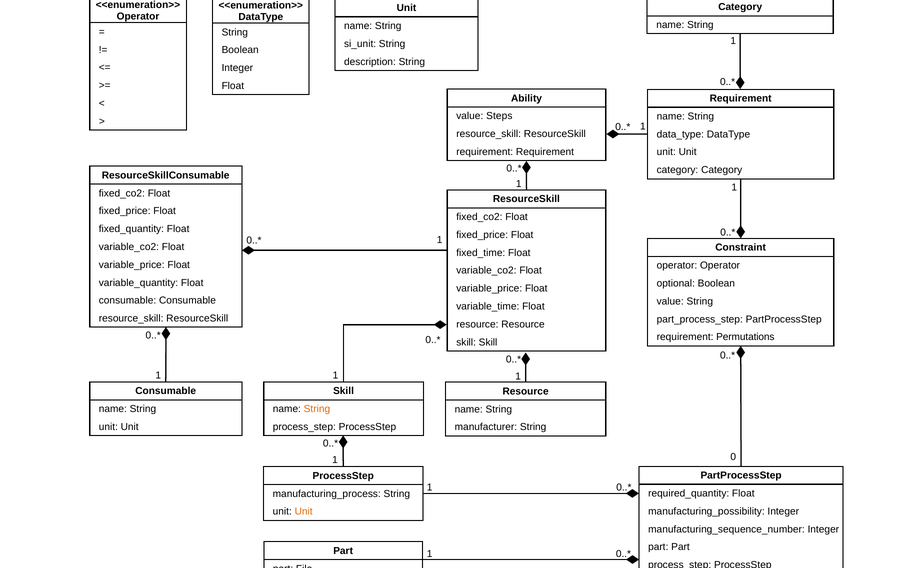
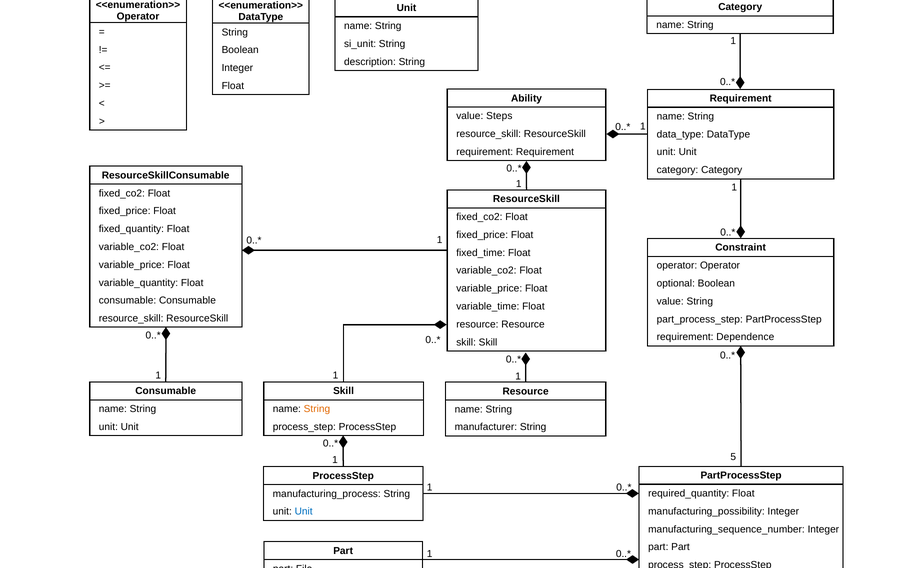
Permutations: Permutations -> Dependence
0: 0 -> 5
Unit at (304, 512) colour: orange -> blue
